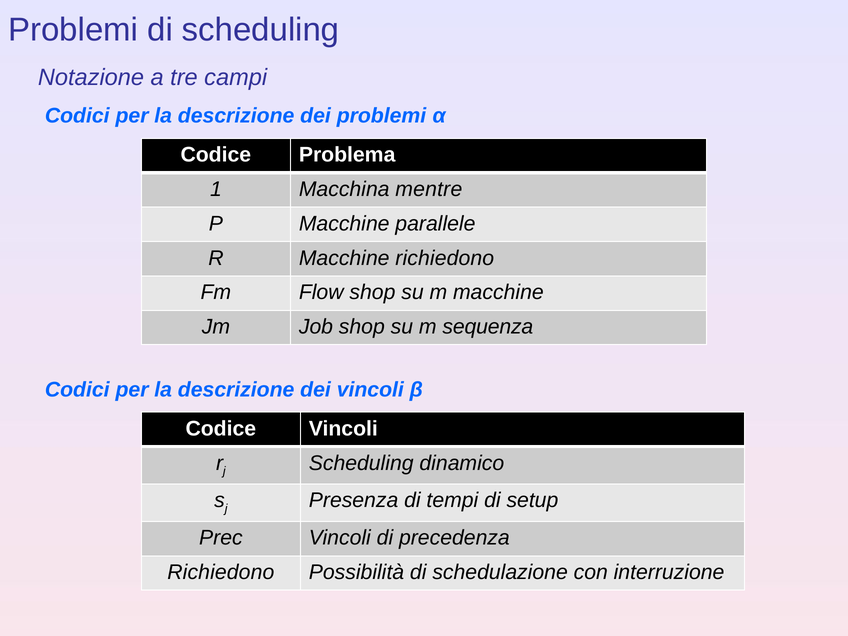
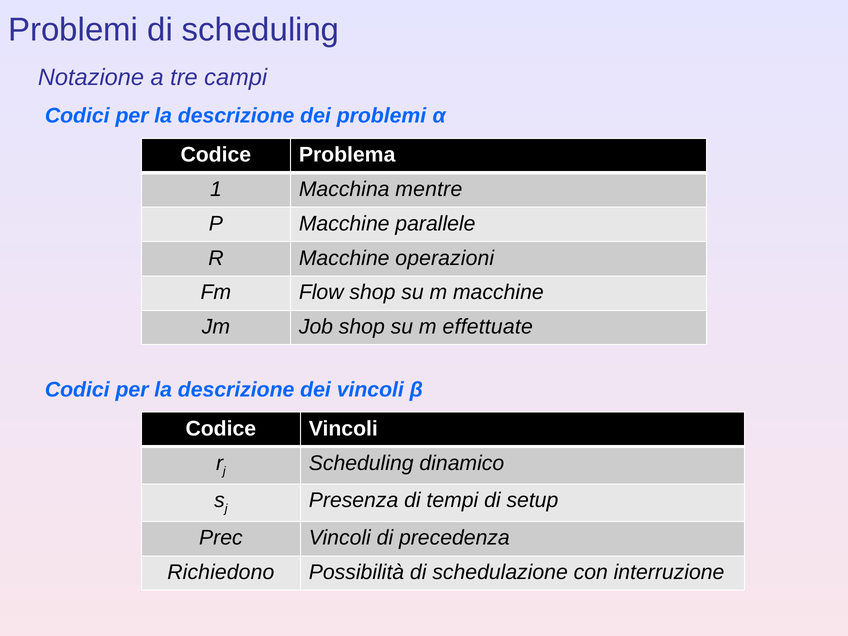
Macchine richiedono: richiedono -> operazioni
sequenza: sequenza -> effettuate
